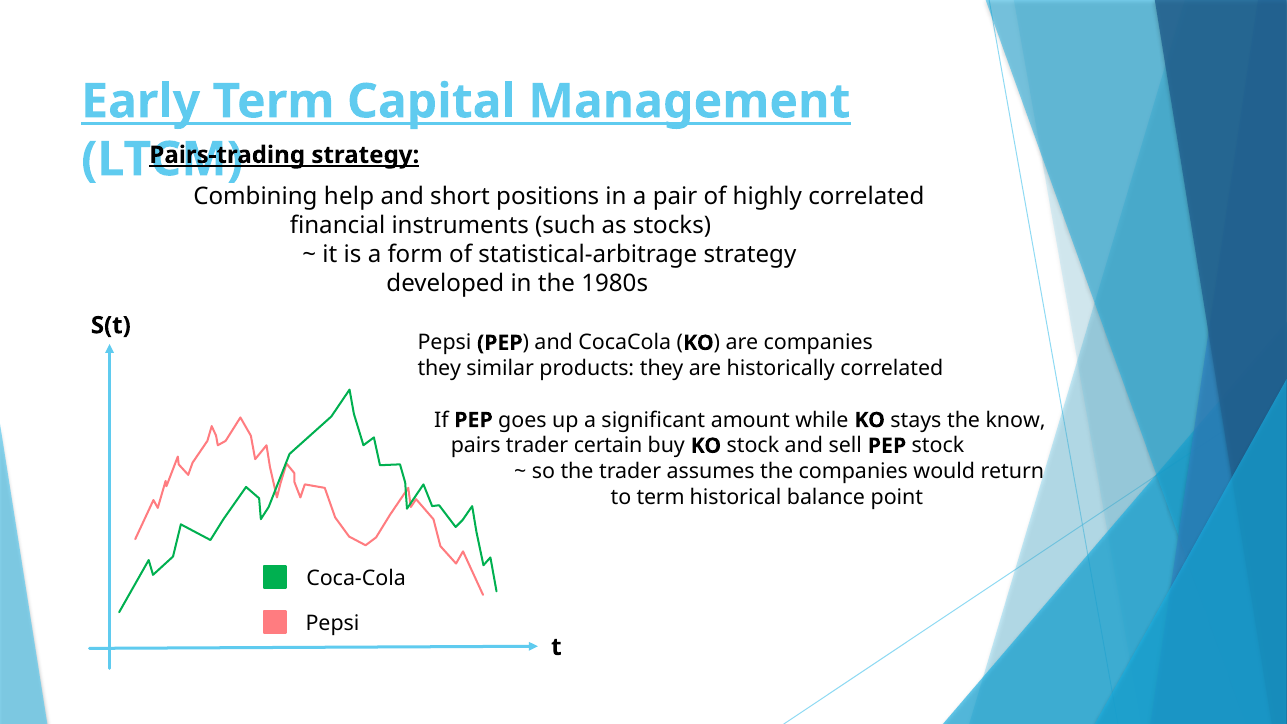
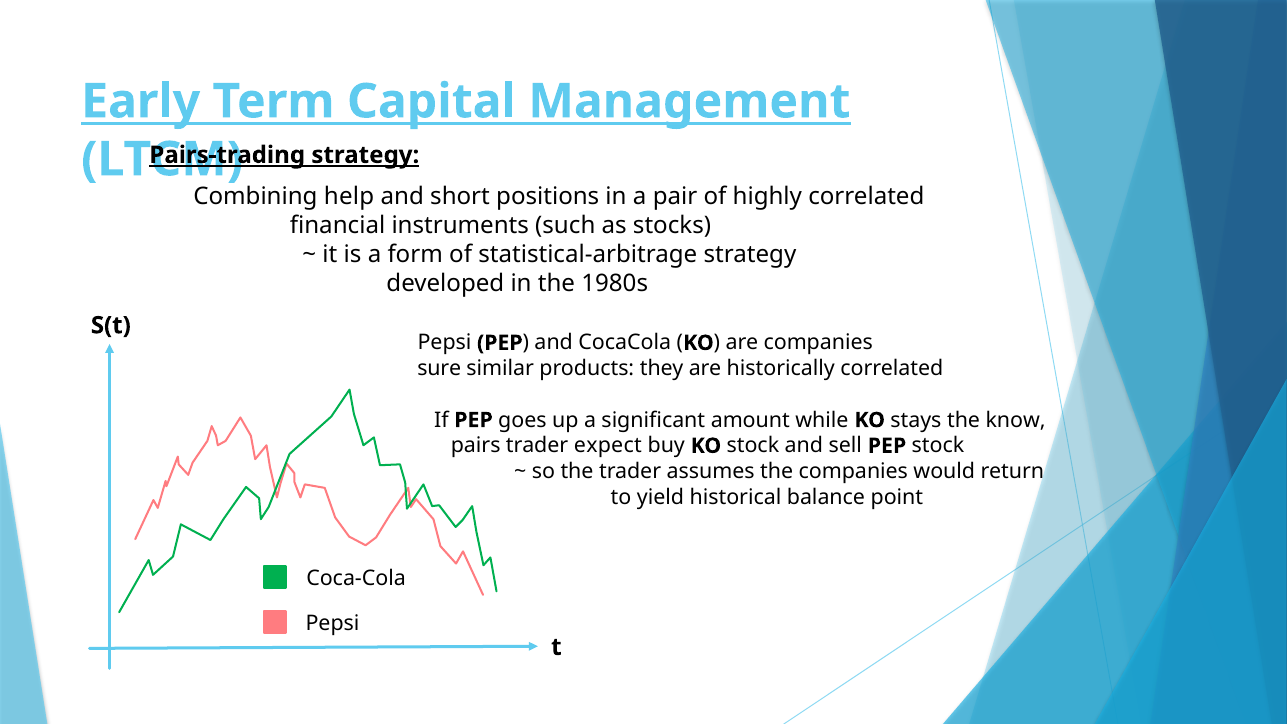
they at (439, 369): they -> sure
certain: certain -> expect
to term: term -> yield
